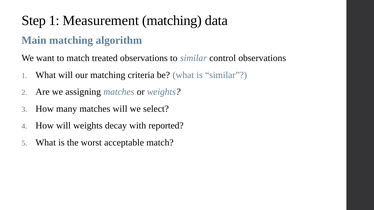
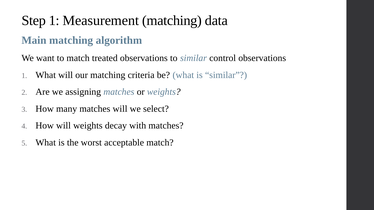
with reported: reported -> matches
